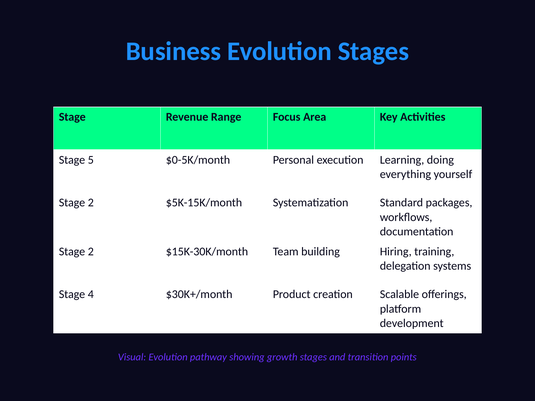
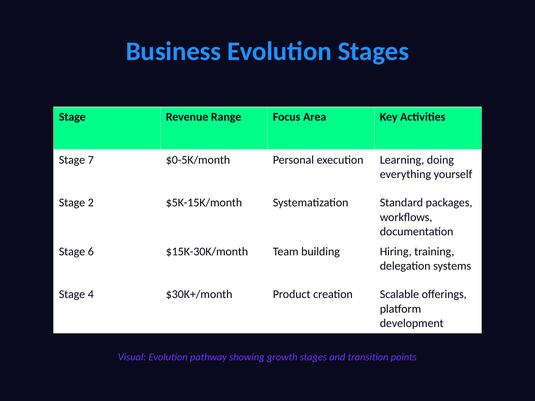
5: 5 -> 7
2 at (91, 252): 2 -> 6
